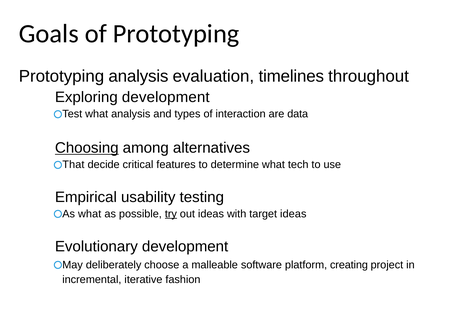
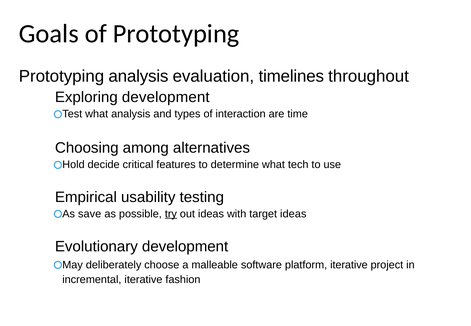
data: data -> time
Choosing underline: present -> none
That: That -> Hold
As what: what -> save
platform creating: creating -> iterative
